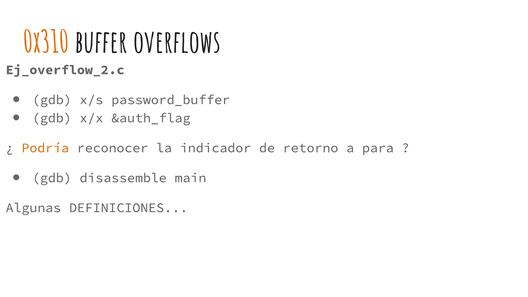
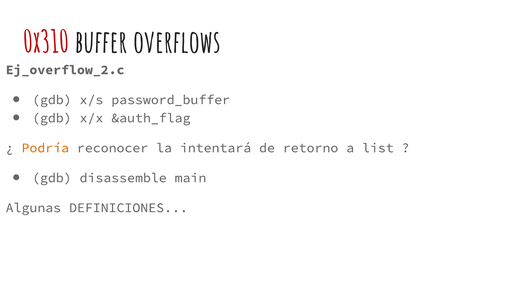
0x310 colour: orange -> red
indicador: indicador -> intentará
para: para -> list
